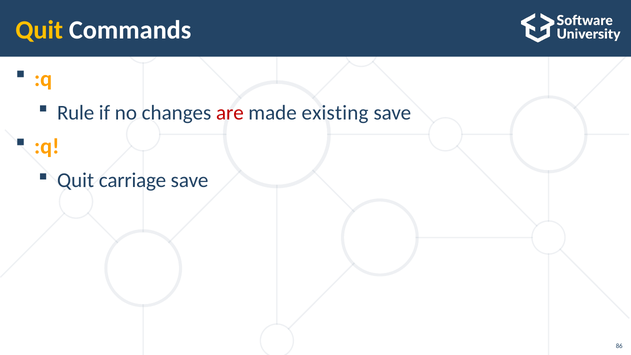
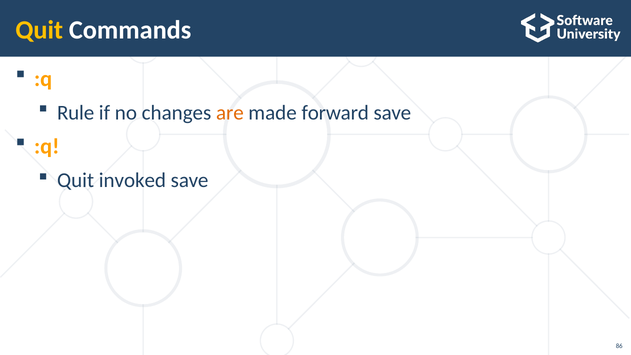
are colour: red -> orange
existing: existing -> forward
carriage: carriage -> invoked
